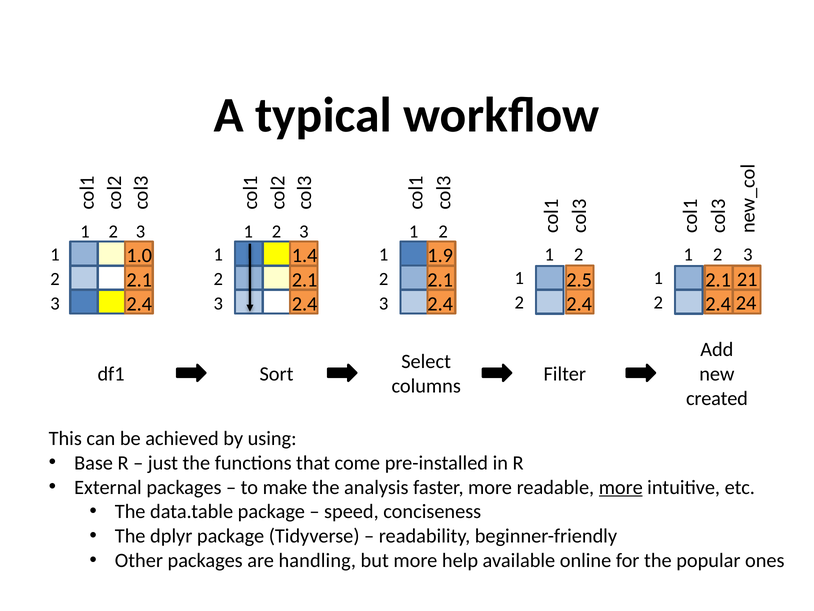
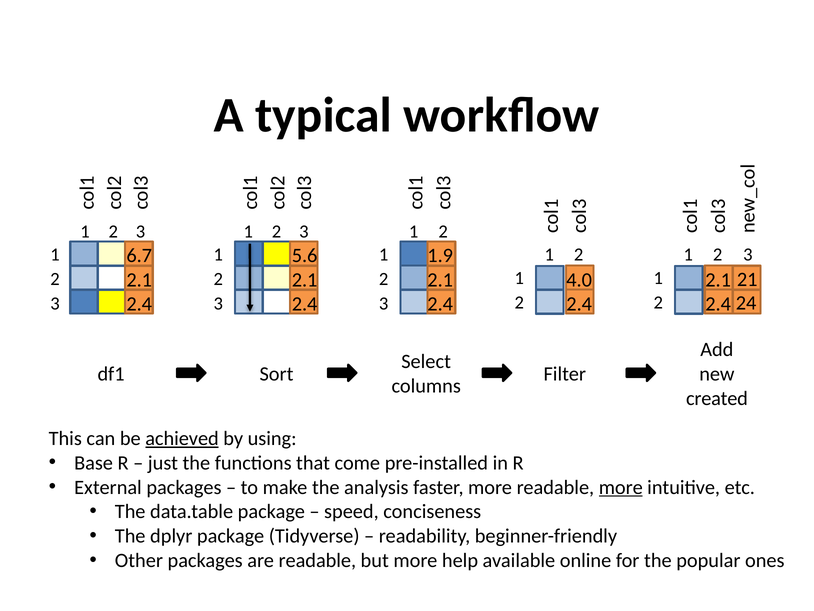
1.0: 1.0 -> 6.7
1.4: 1.4 -> 5.6
2.5: 2.5 -> 4.0
achieved underline: none -> present
are handling: handling -> readable
